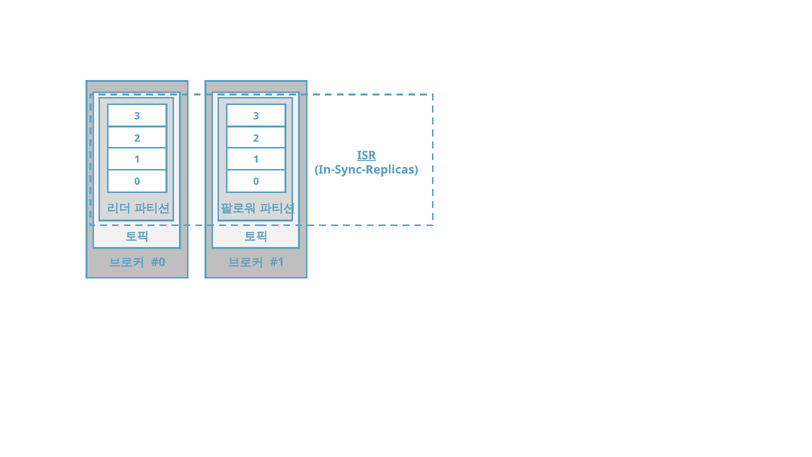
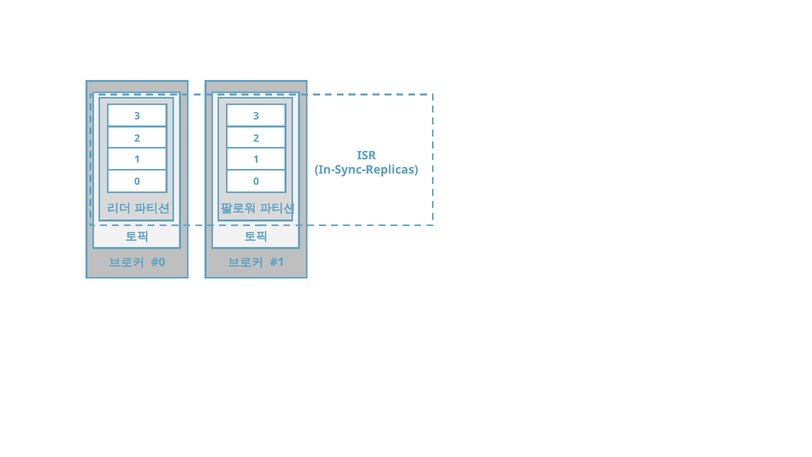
ISR underline: present -> none
